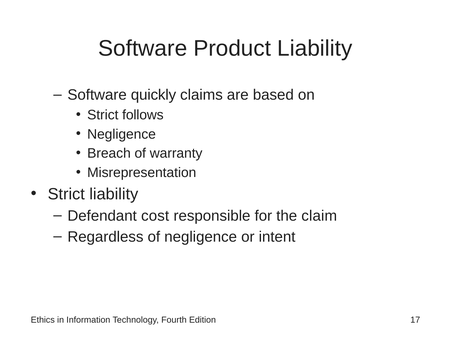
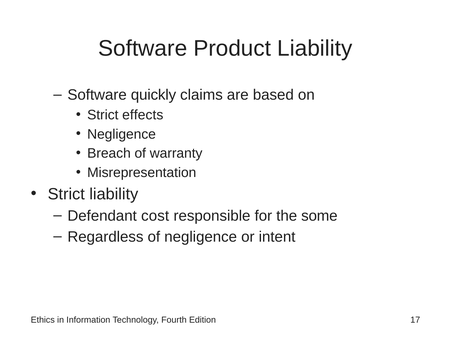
follows: follows -> effects
claim: claim -> some
